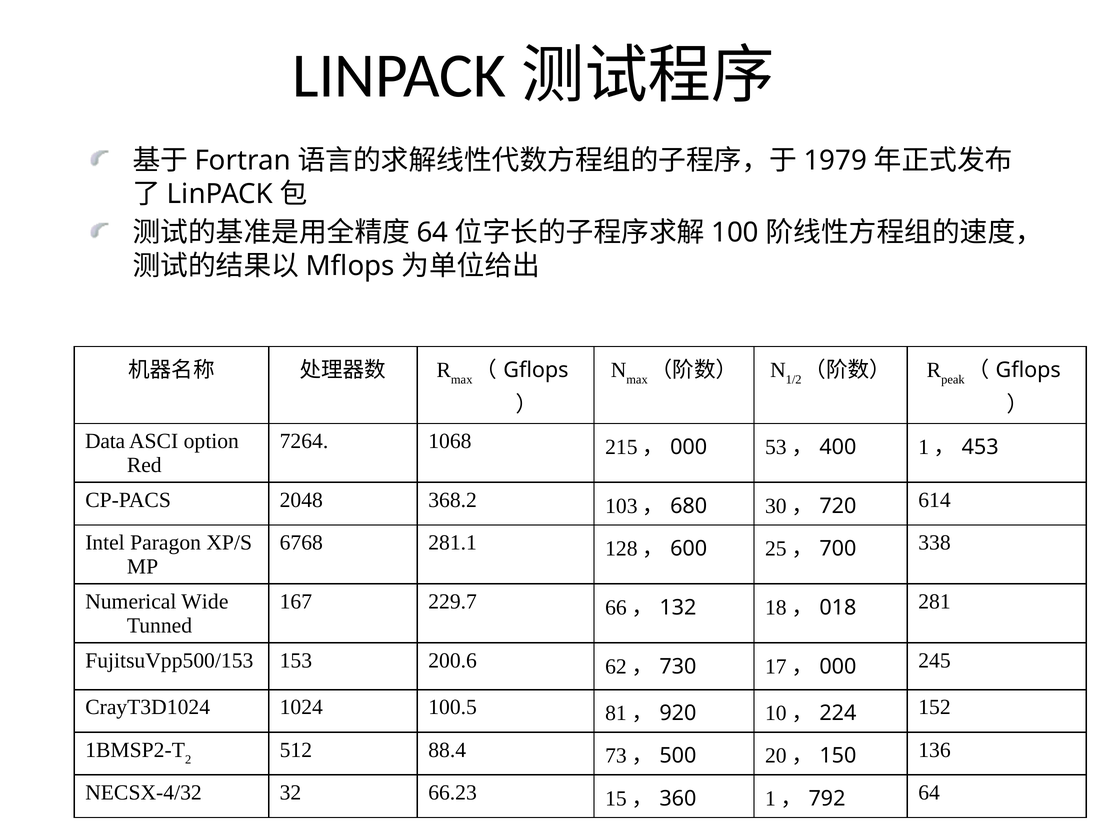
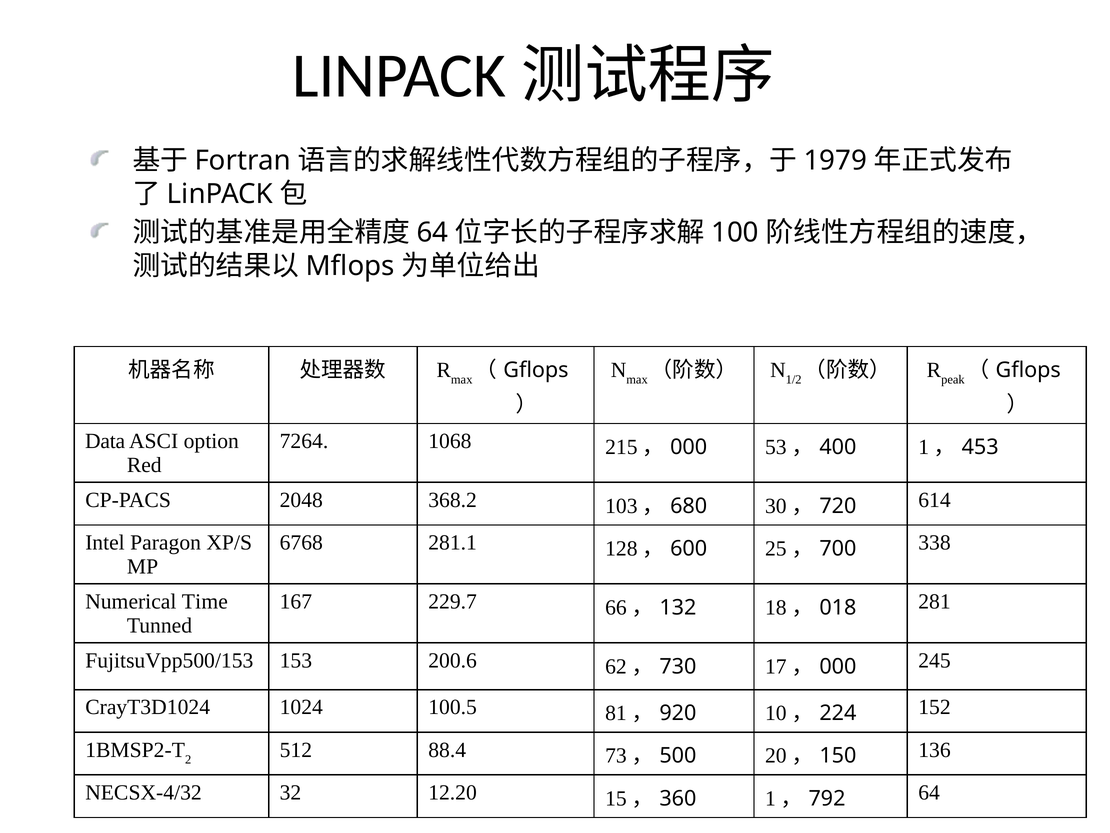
Wide: Wide -> Time
66.23: 66.23 -> 12.20
